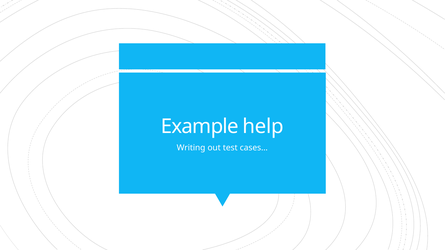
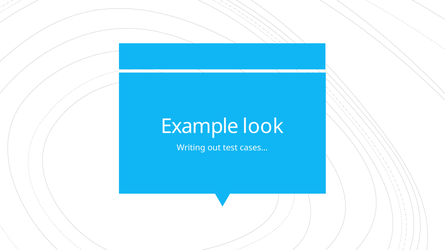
help: help -> look
